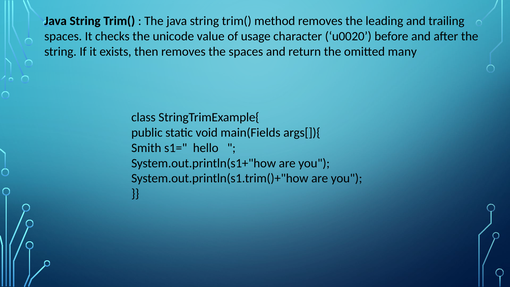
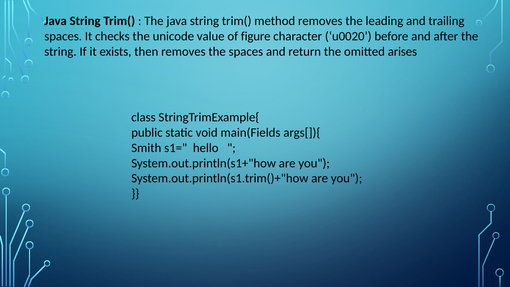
usage: usage -> figure
many: many -> arises
